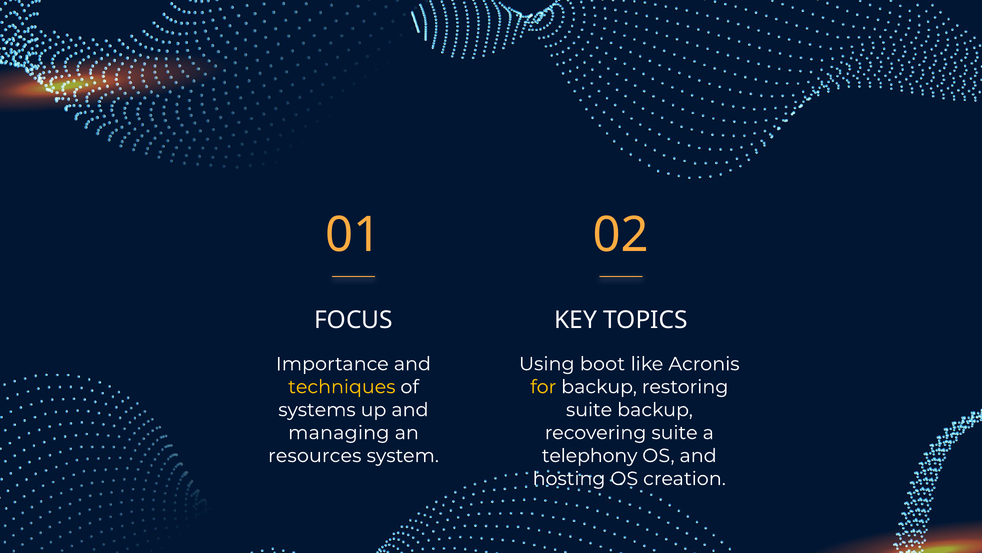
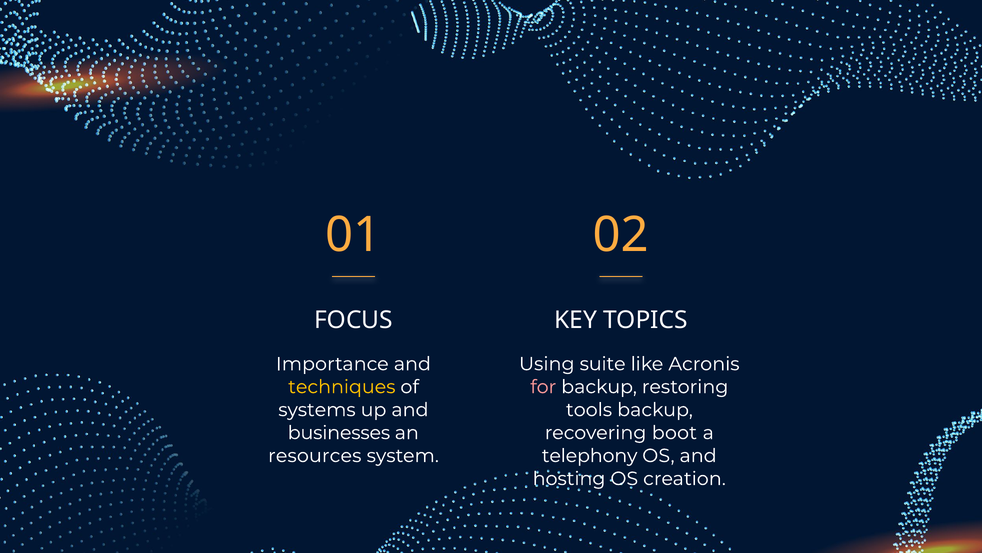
boot: boot -> suite
for colour: yellow -> pink
suite at (589, 409): suite -> tools
managing: managing -> businesses
recovering suite: suite -> boot
